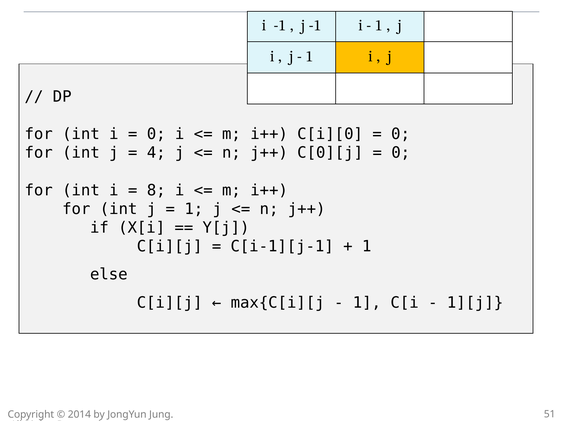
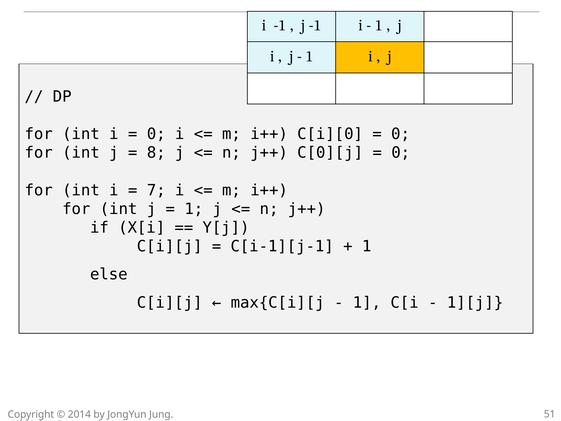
4: 4 -> 8
8: 8 -> 7
